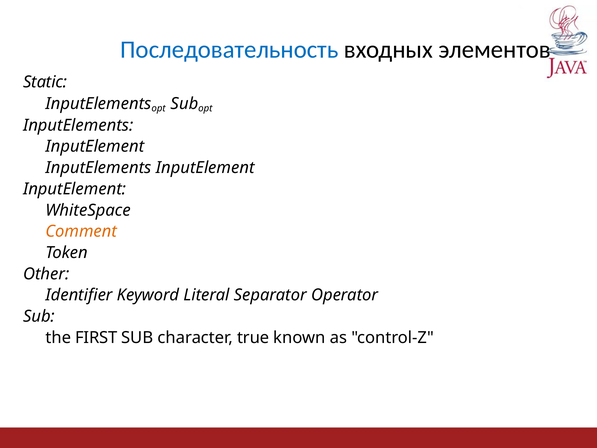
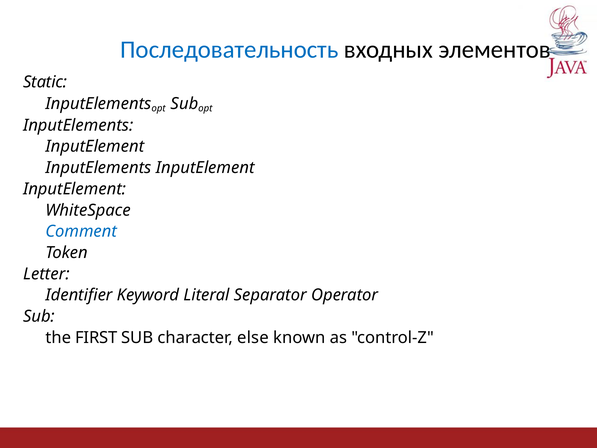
Comment colour: orange -> blue
Other: Other -> Letter
true: true -> else
